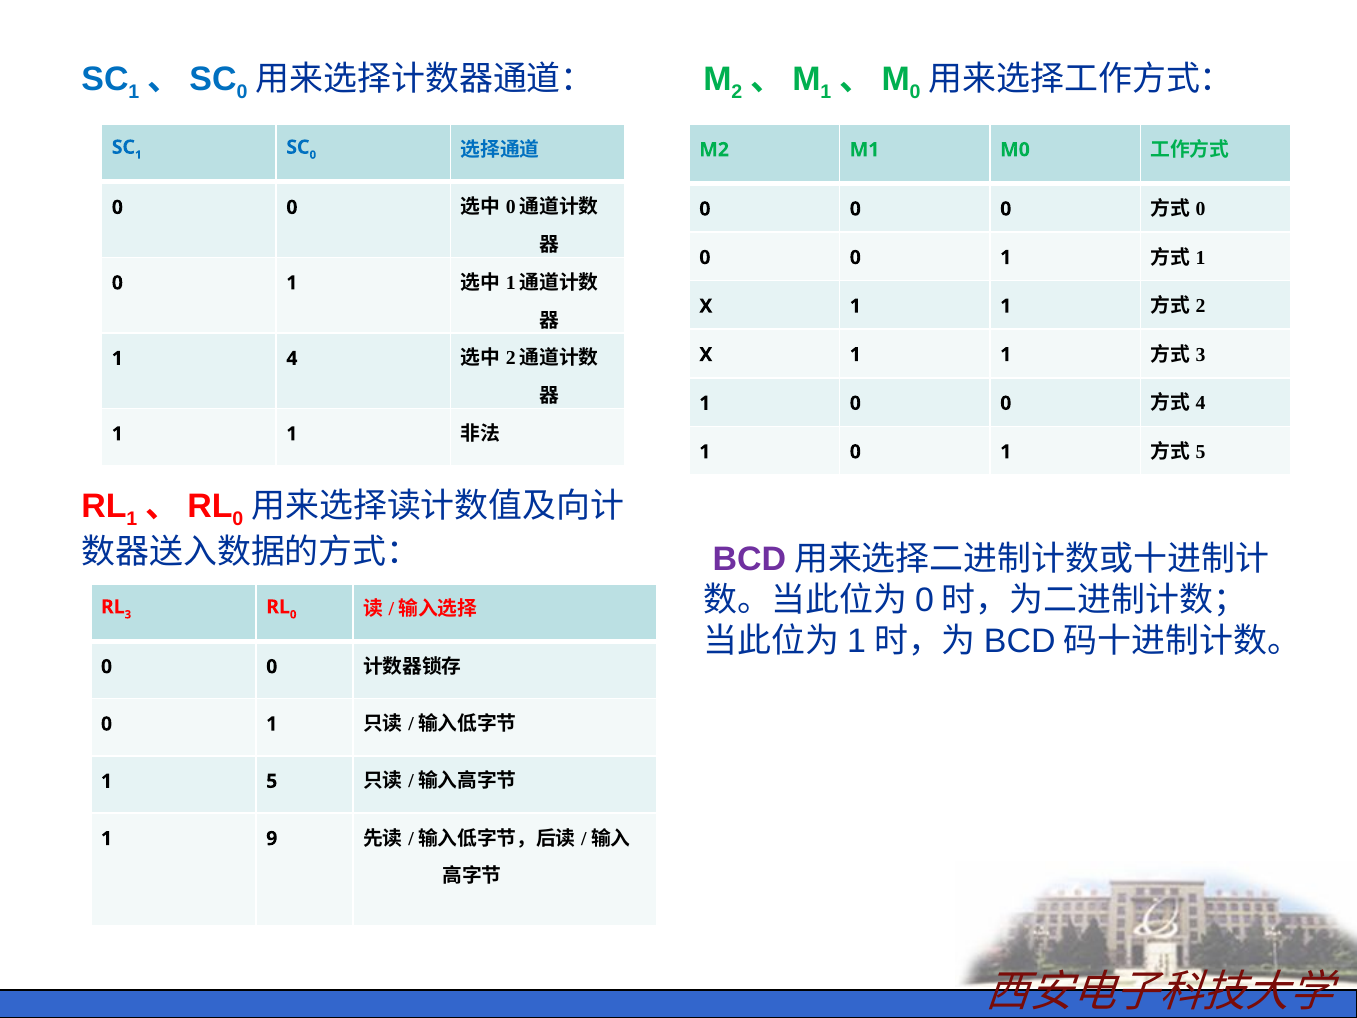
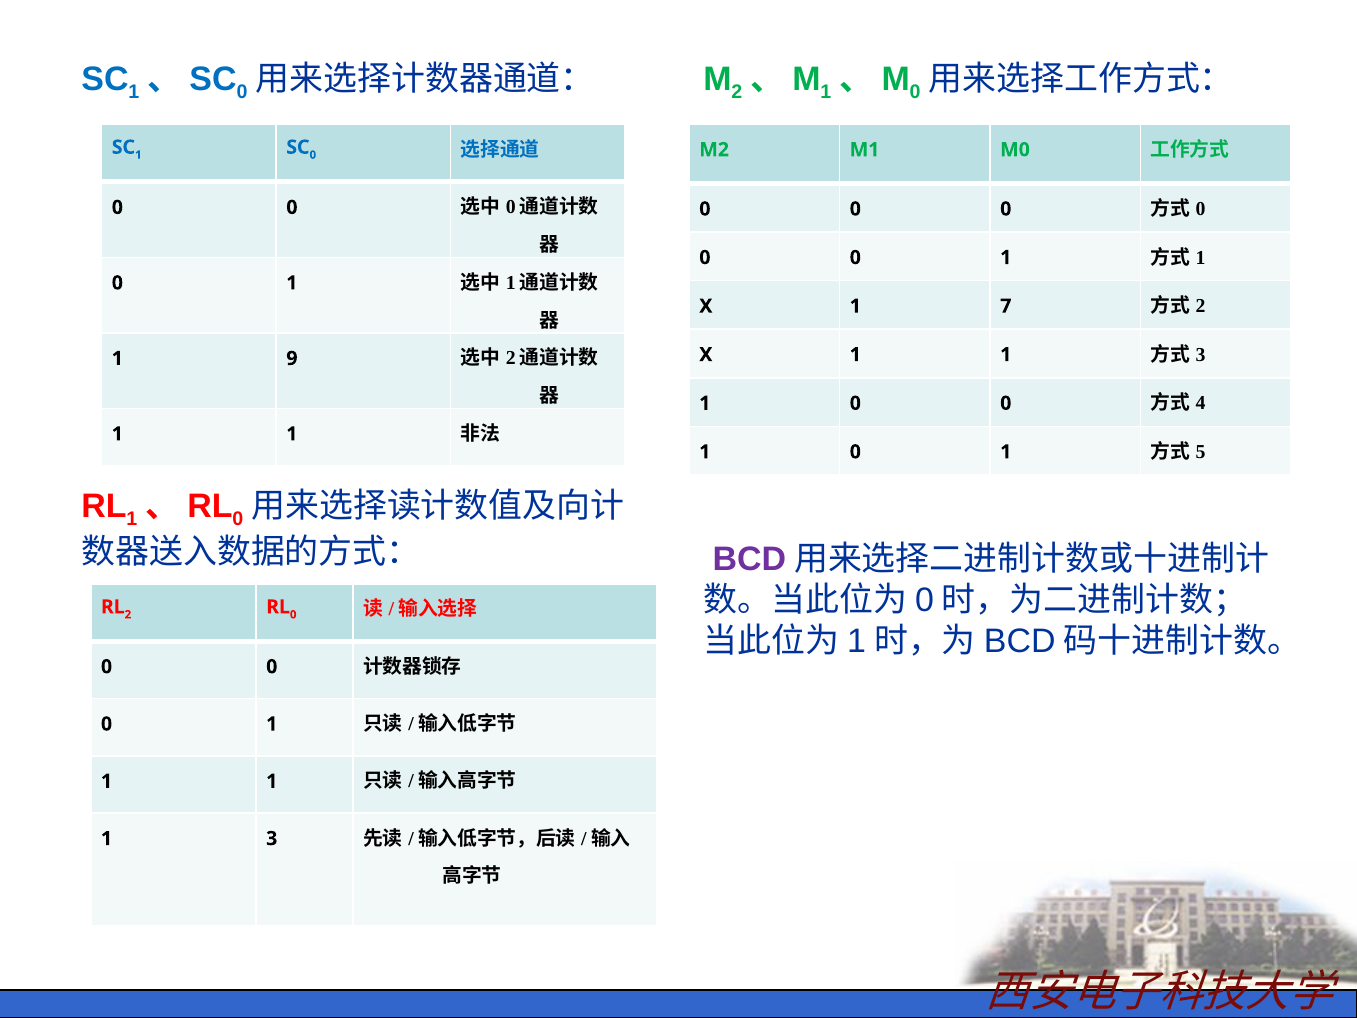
1 at (1006, 306): 1 -> 7
1 4: 4 -> 9
3 at (128, 614): 3 -> 2
5 at (272, 781): 5 -> 1
1 9: 9 -> 3
